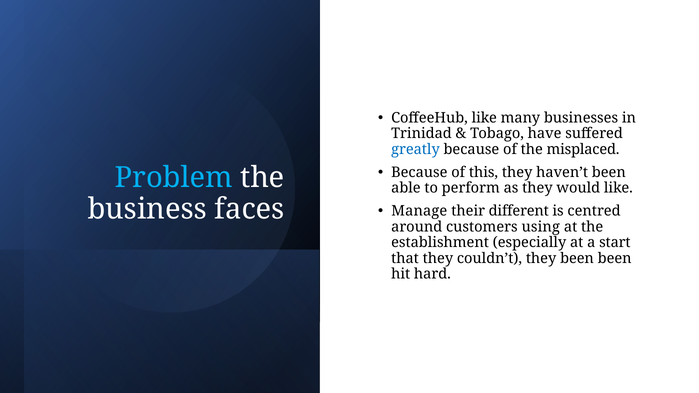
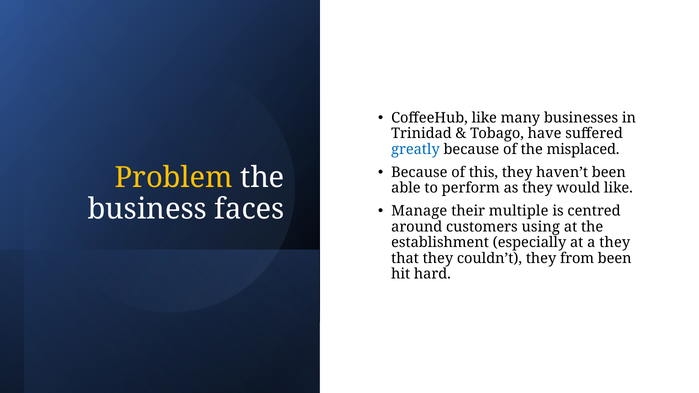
Problem colour: light blue -> yellow
different: different -> multiple
a start: start -> they
they been: been -> from
